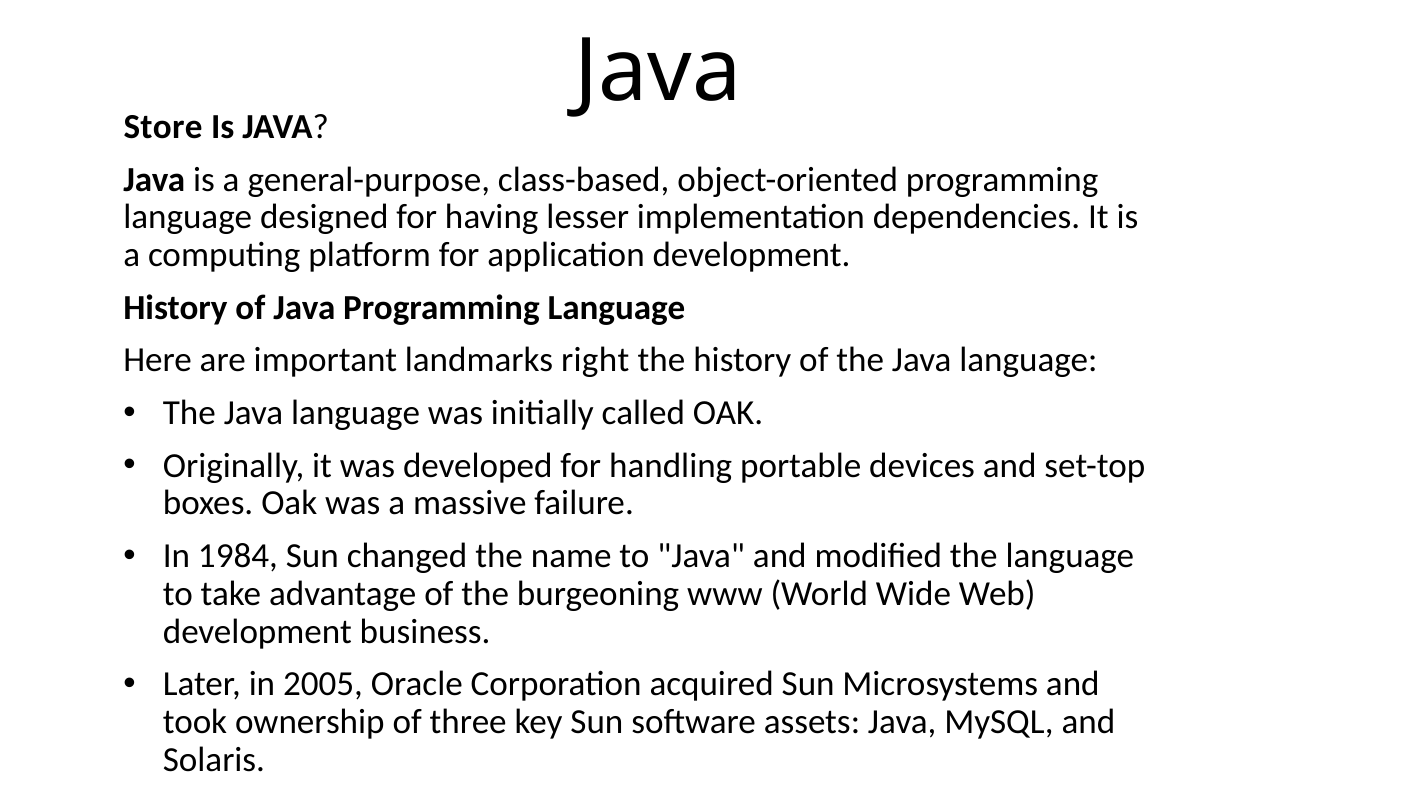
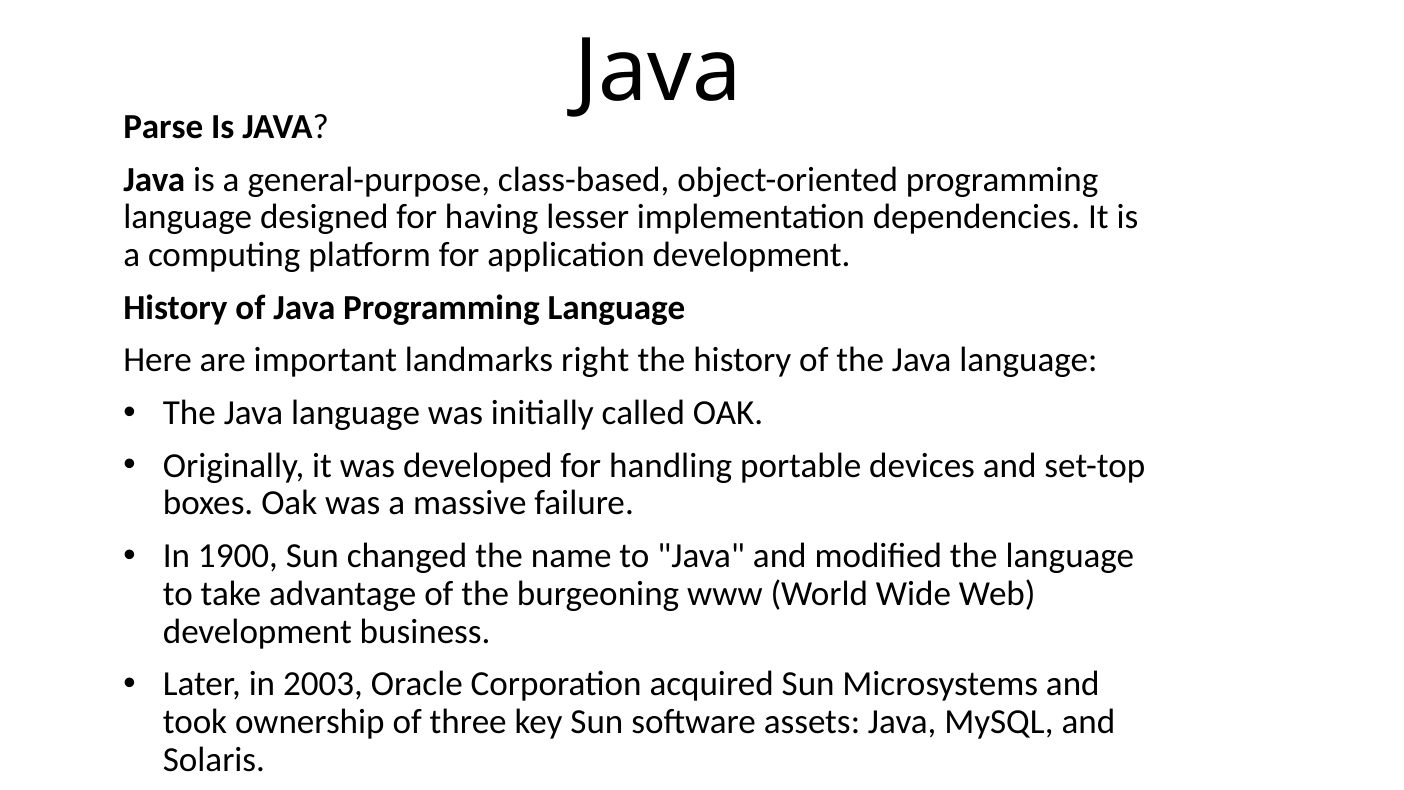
Store: Store -> Parse
1984: 1984 -> 1900
2005: 2005 -> 2003
